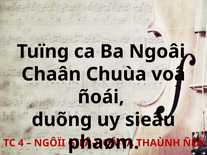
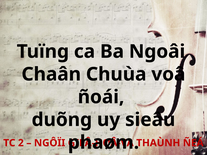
4: 4 -> 2
